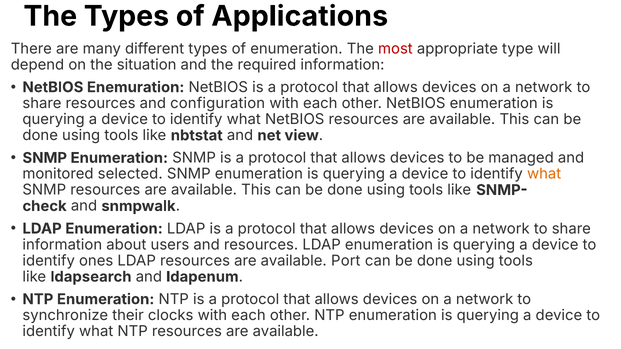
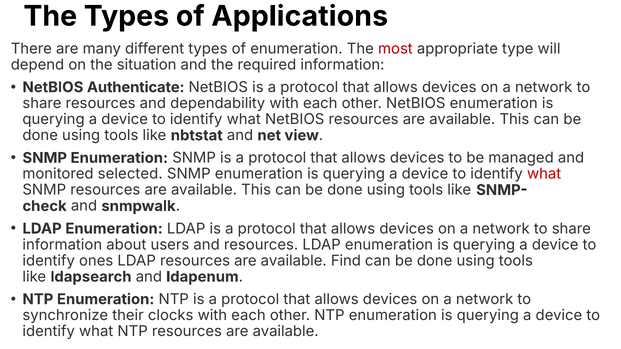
Enemuration: Enemuration -> Authenticate
configuration: configuration -> dependability
what at (544, 174) colour: orange -> red
Port: Port -> Find
